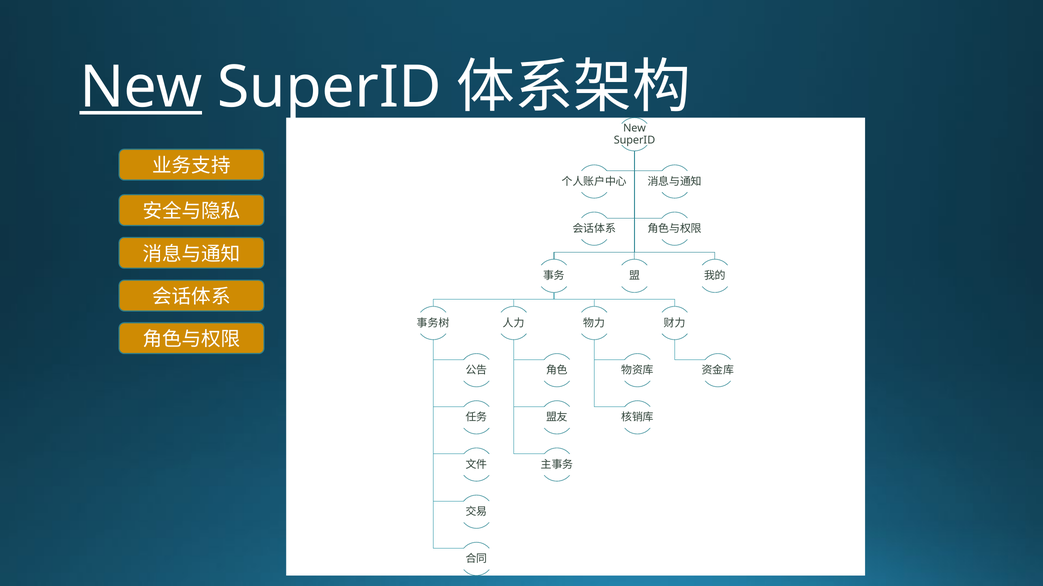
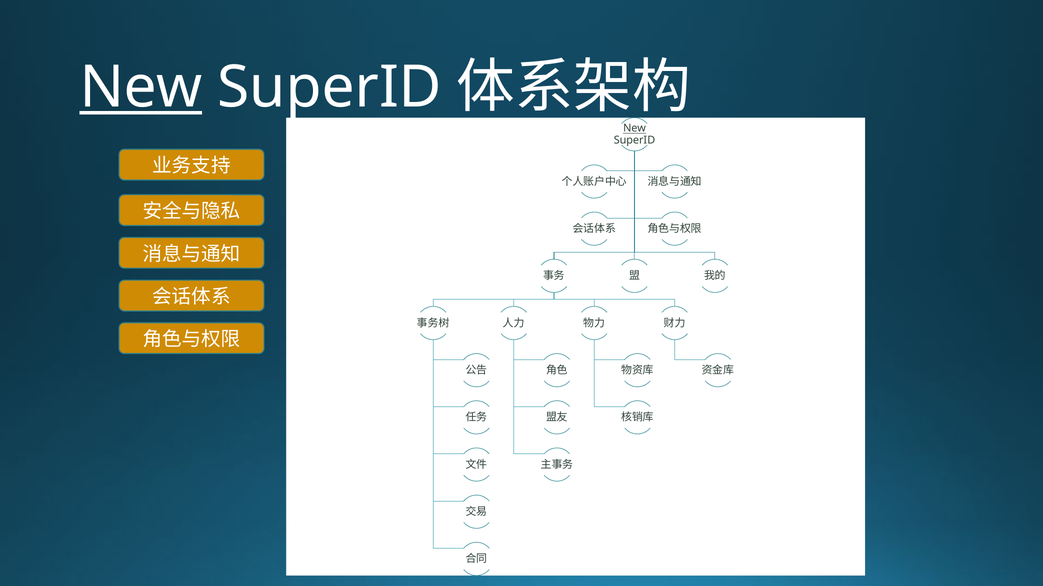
New at (635, 129) underline: none -> present
